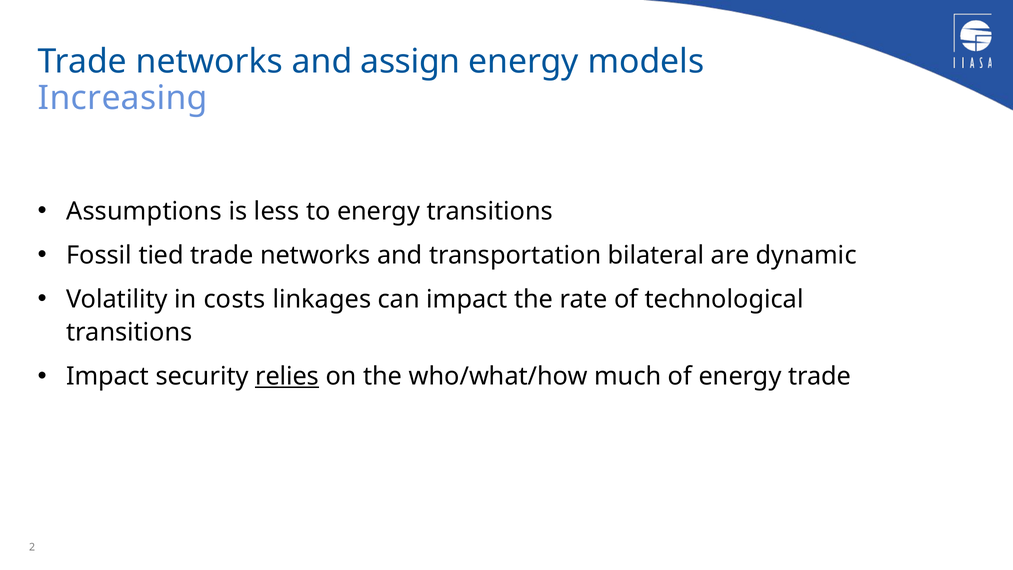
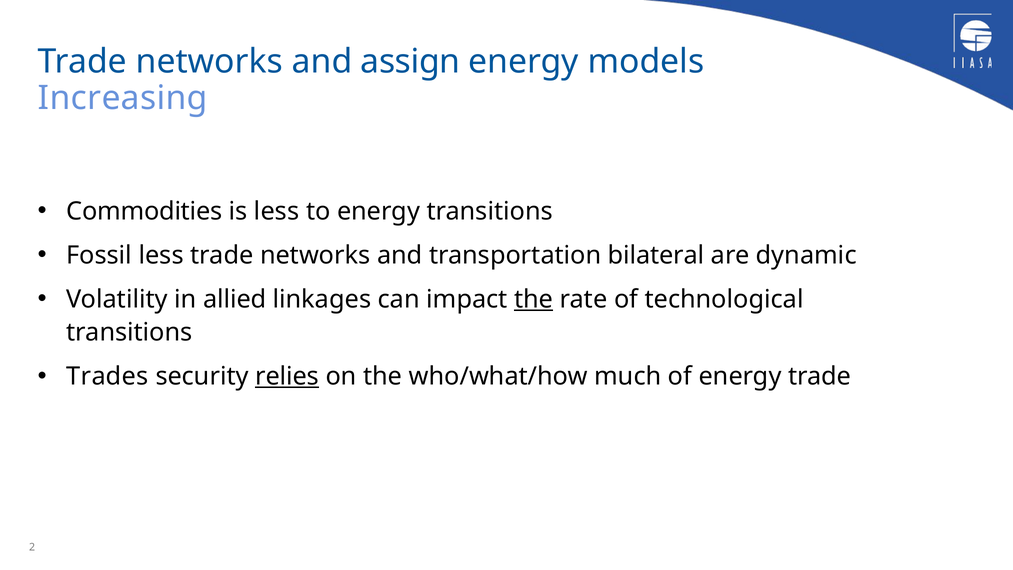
Assumptions: Assumptions -> Commodities
Fossil tied: tied -> less
costs: costs -> allied
the at (534, 299) underline: none -> present
Impact at (108, 376): Impact -> Trades
